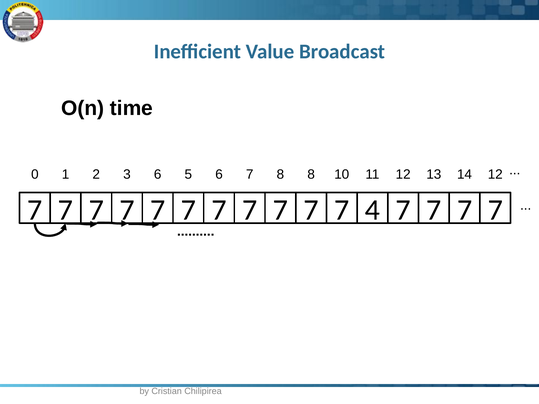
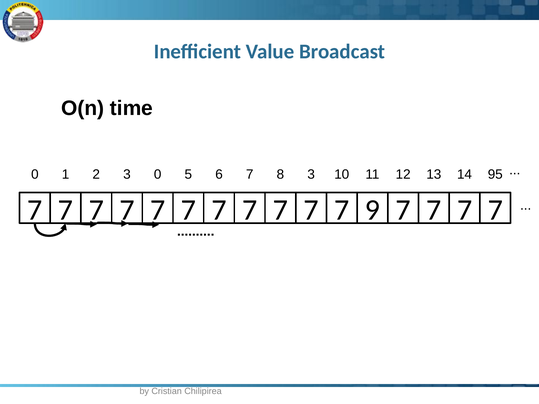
3 6: 6 -> 0
8 8: 8 -> 3
14 12: 12 -> 95
4: 4 -> 9
